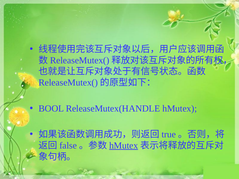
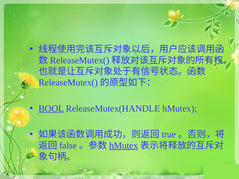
BOOL underline: none -> present
